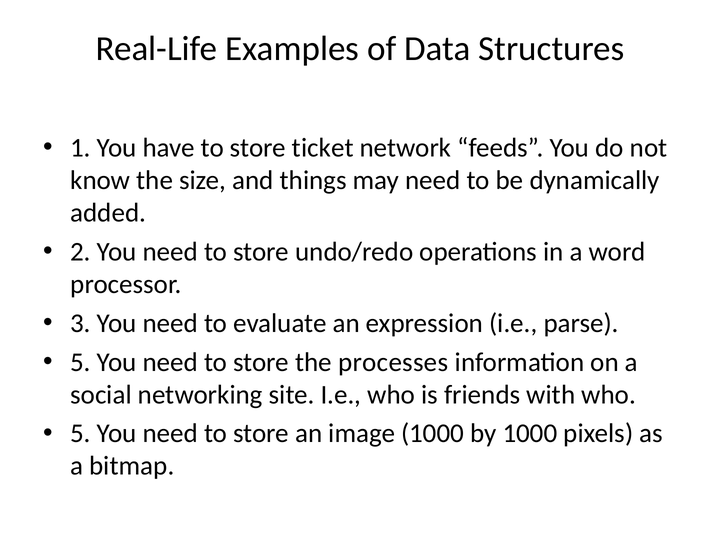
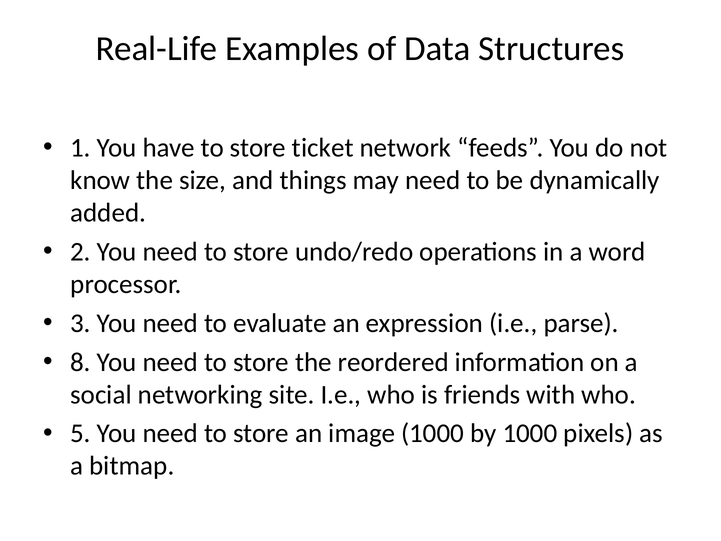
5 at (81, 362): 5 -> 8
processes: processes -> reordered
